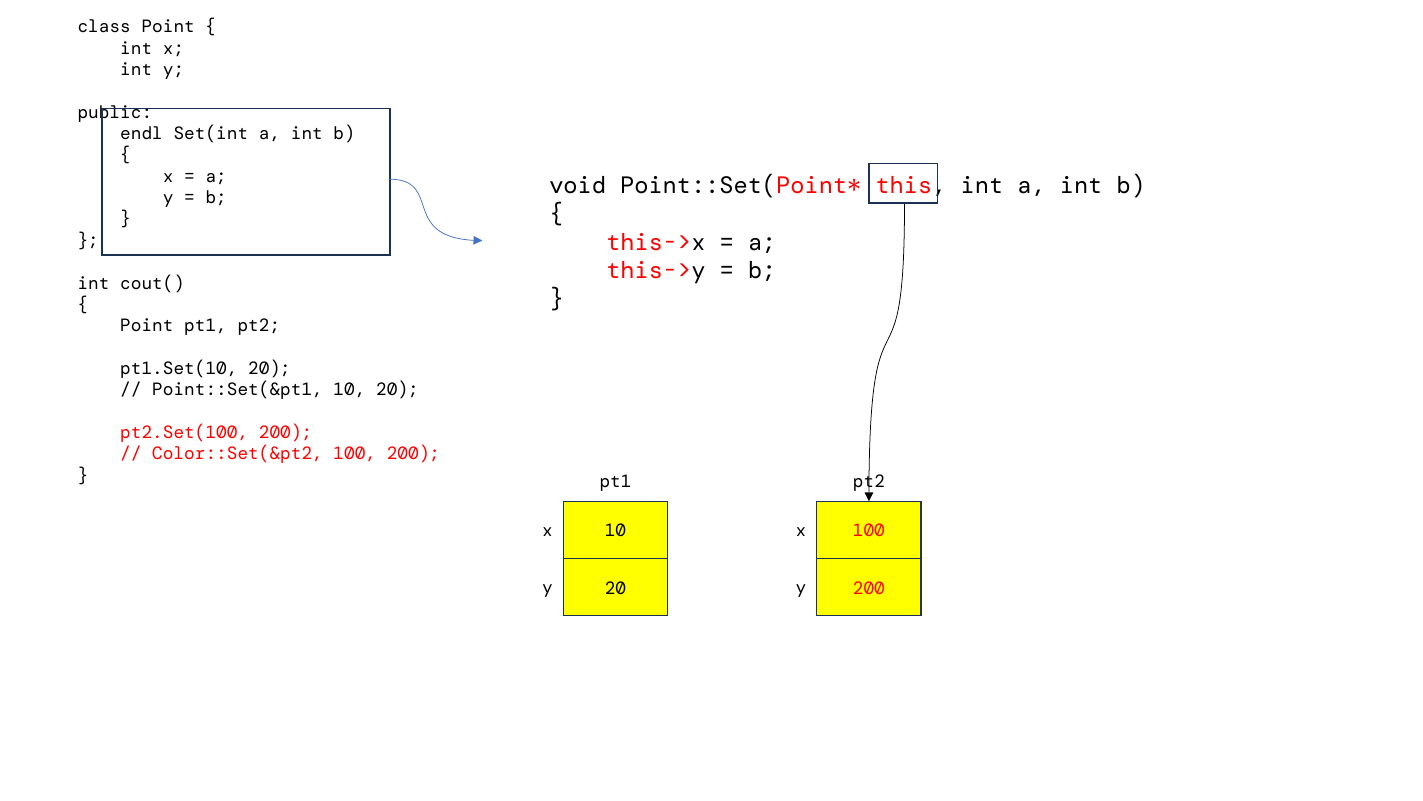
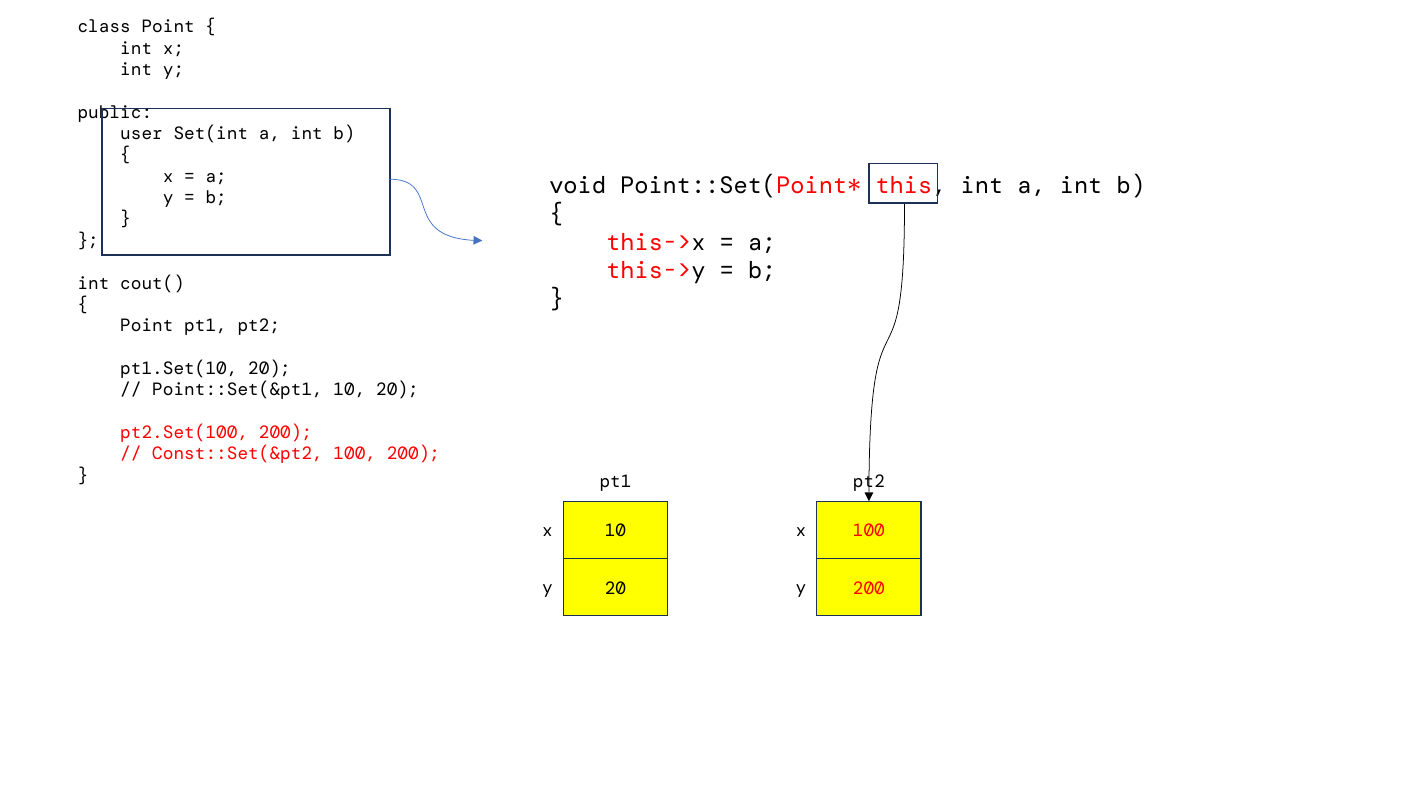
endl: endl -> user
Color::Set(&pt2: Color::Set(&pt2 -> Const::Set(&pt2
